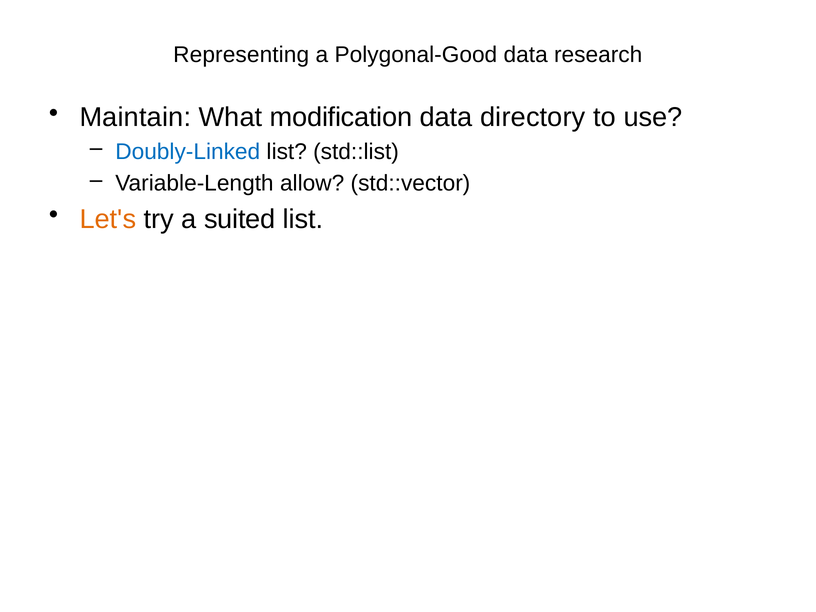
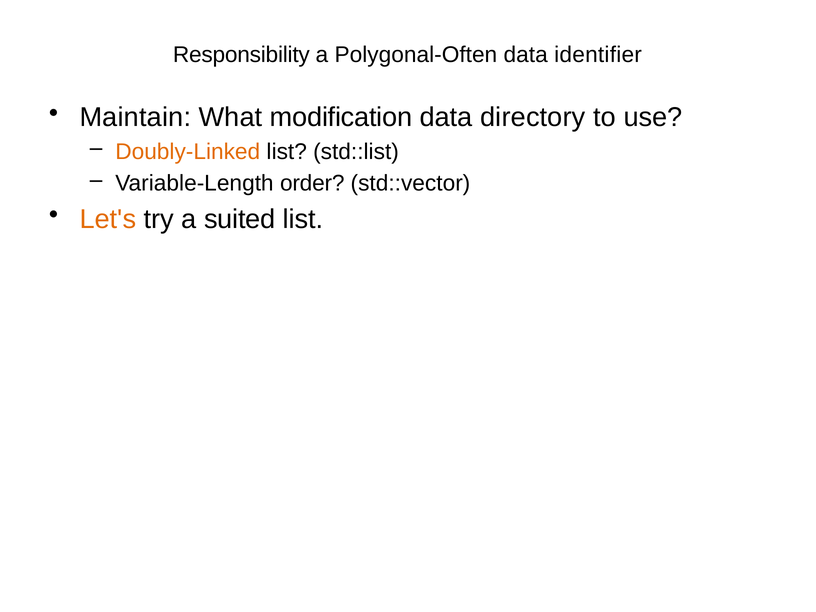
Representing: Representing -> Responsibility
Polygonal-Good: Polygonal-Good -> Polygonal-Often
research: research -> identifier
Doubly-Linked colour: blue -> orange
allow: allow -> order
